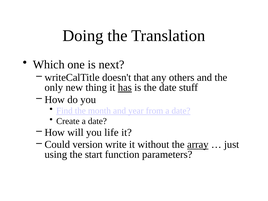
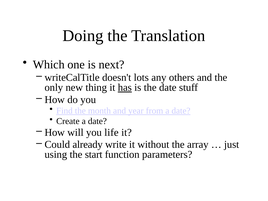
that: that -> lots
version: version -> already
array underline: present -> none
